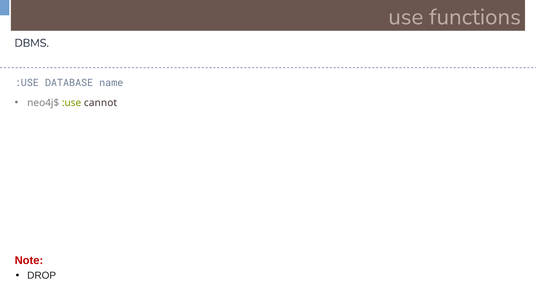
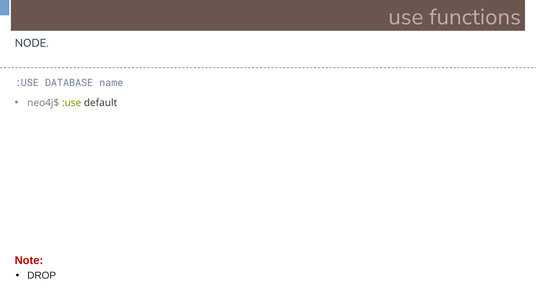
DBMS: DBMS -> NODE
cannot: cannot -> default
